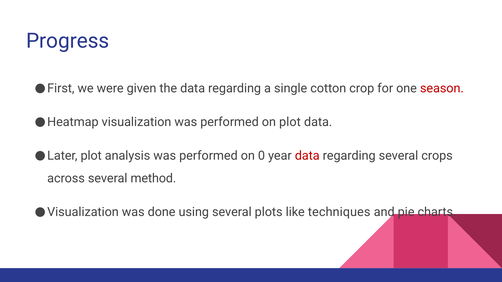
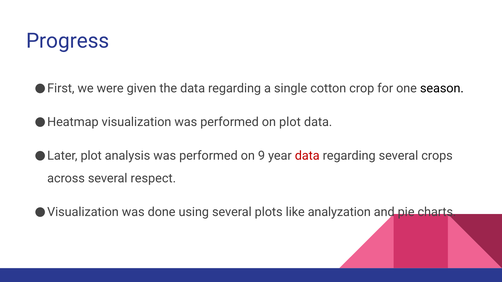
season colour: red -> black
0: 0 -> 9
method: method -> respect
techniques: techniques -> analyzation
